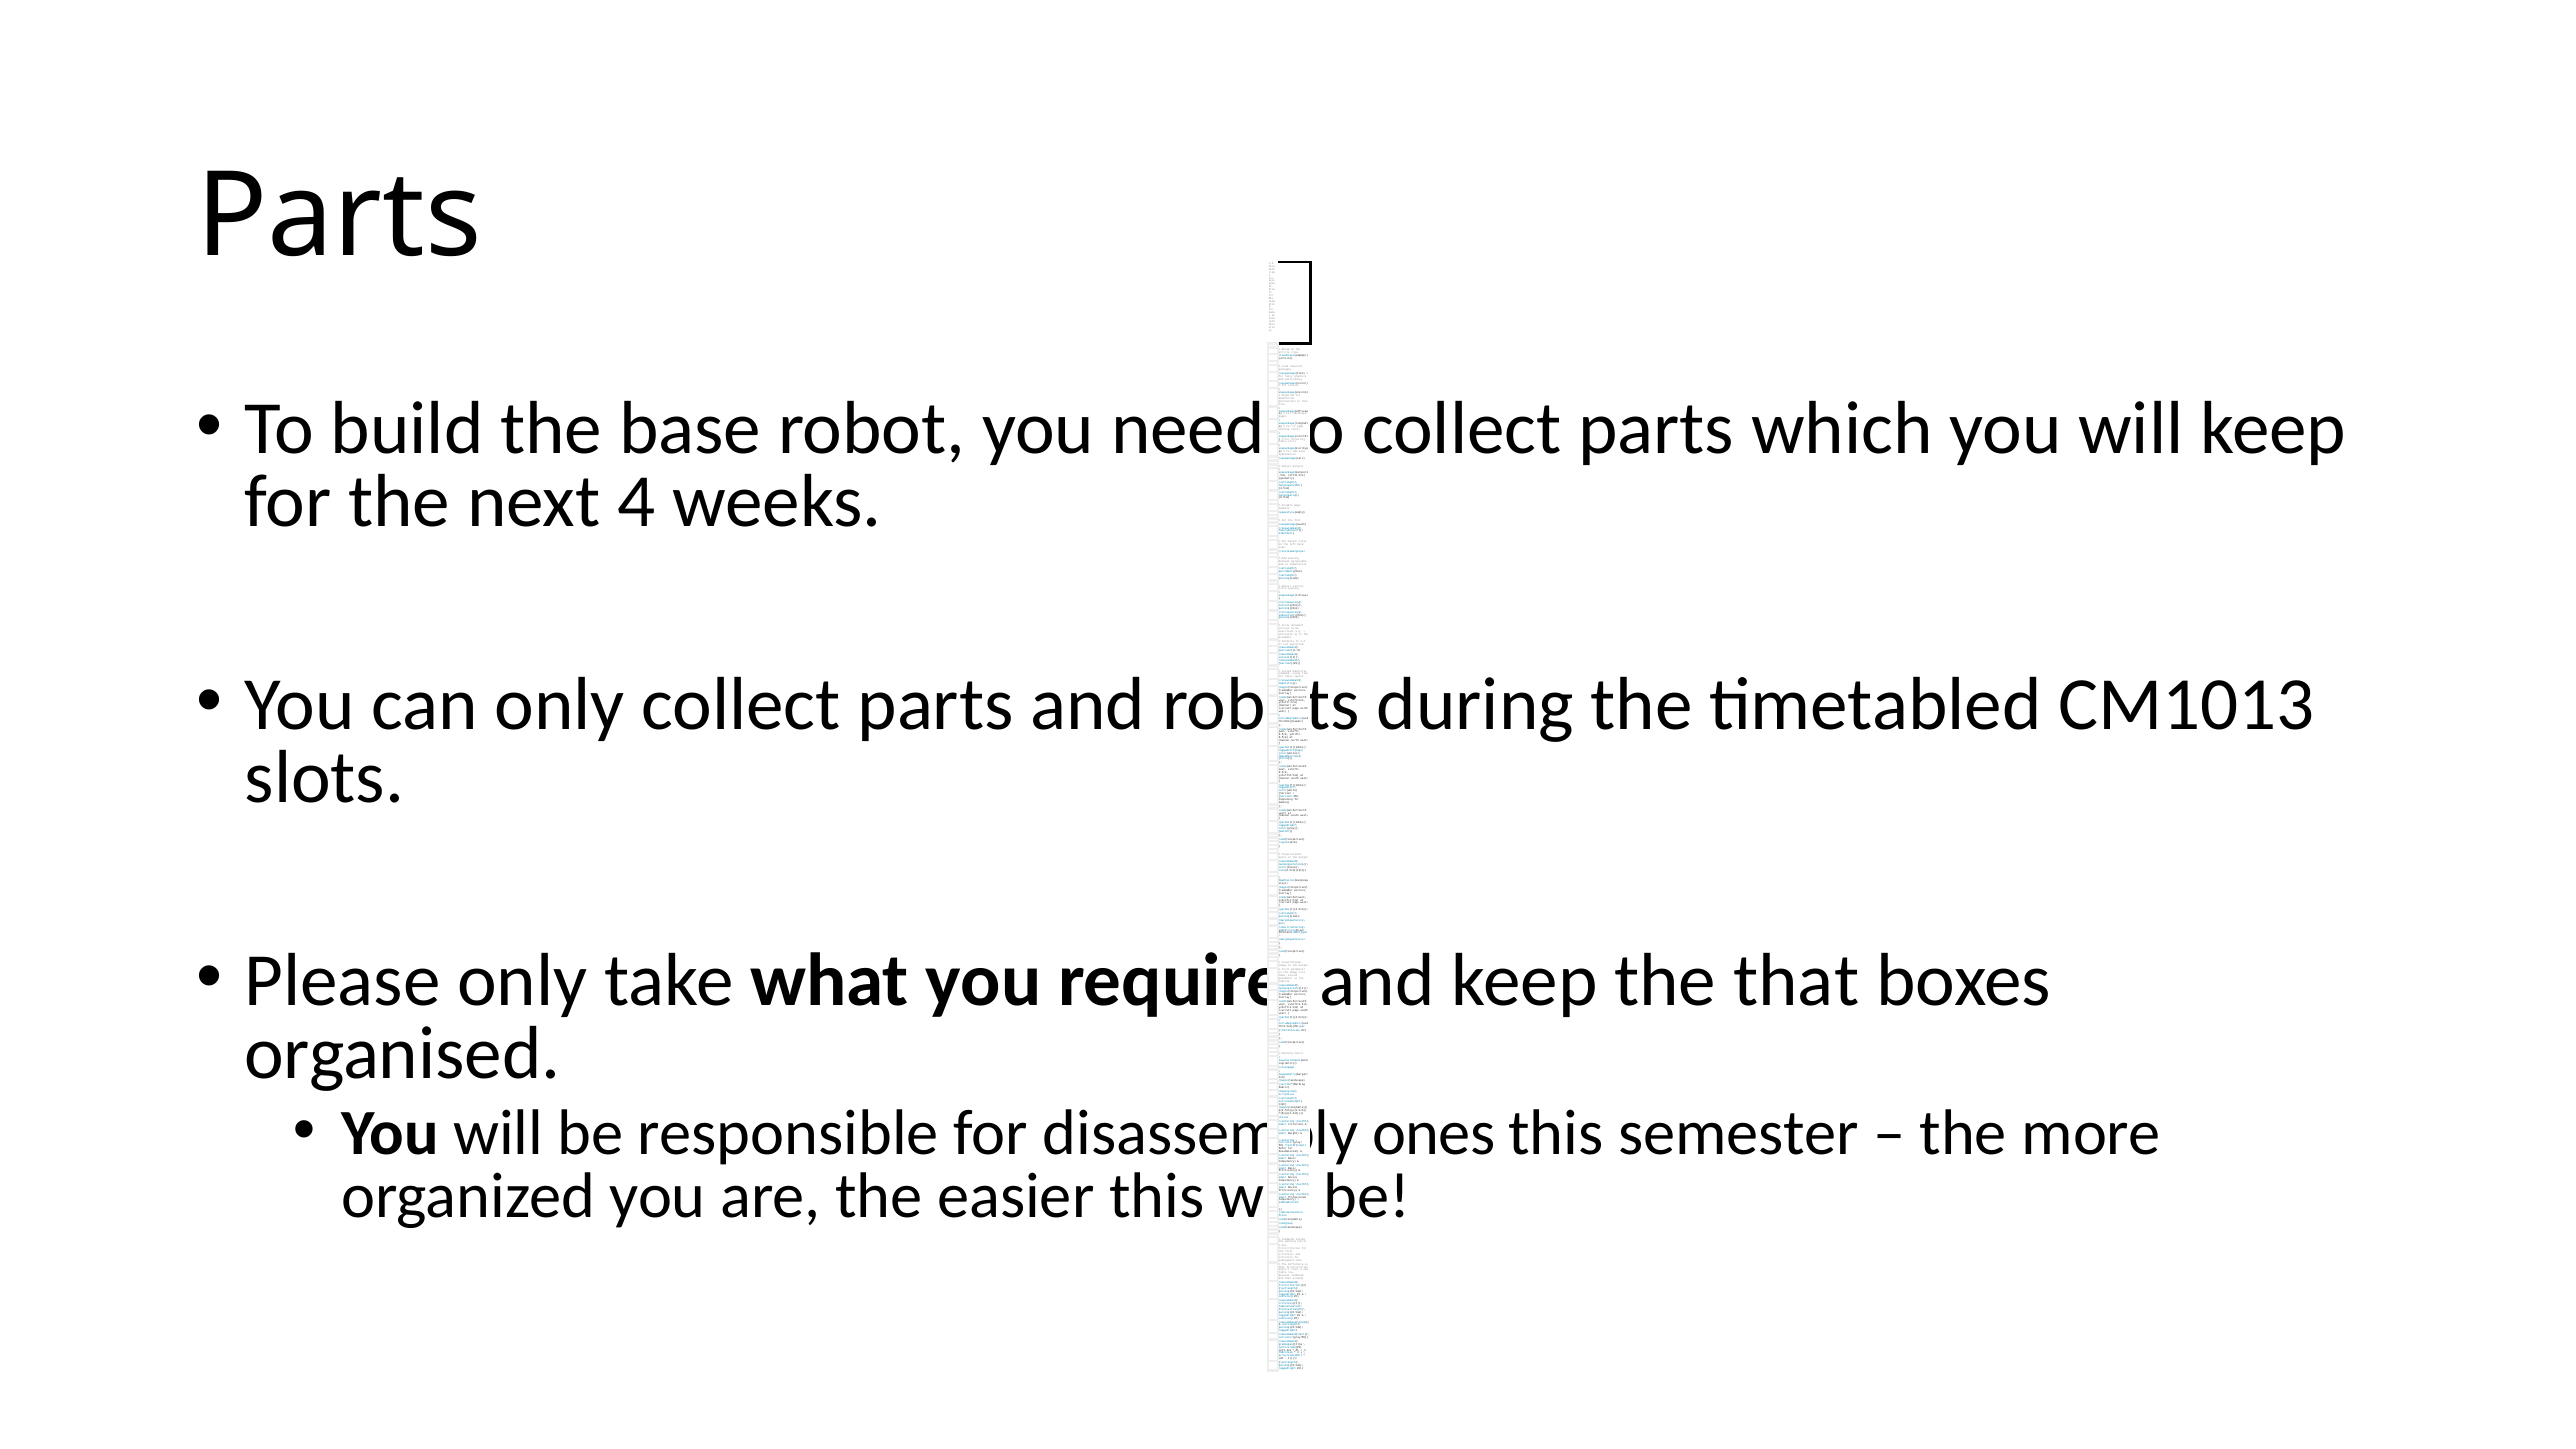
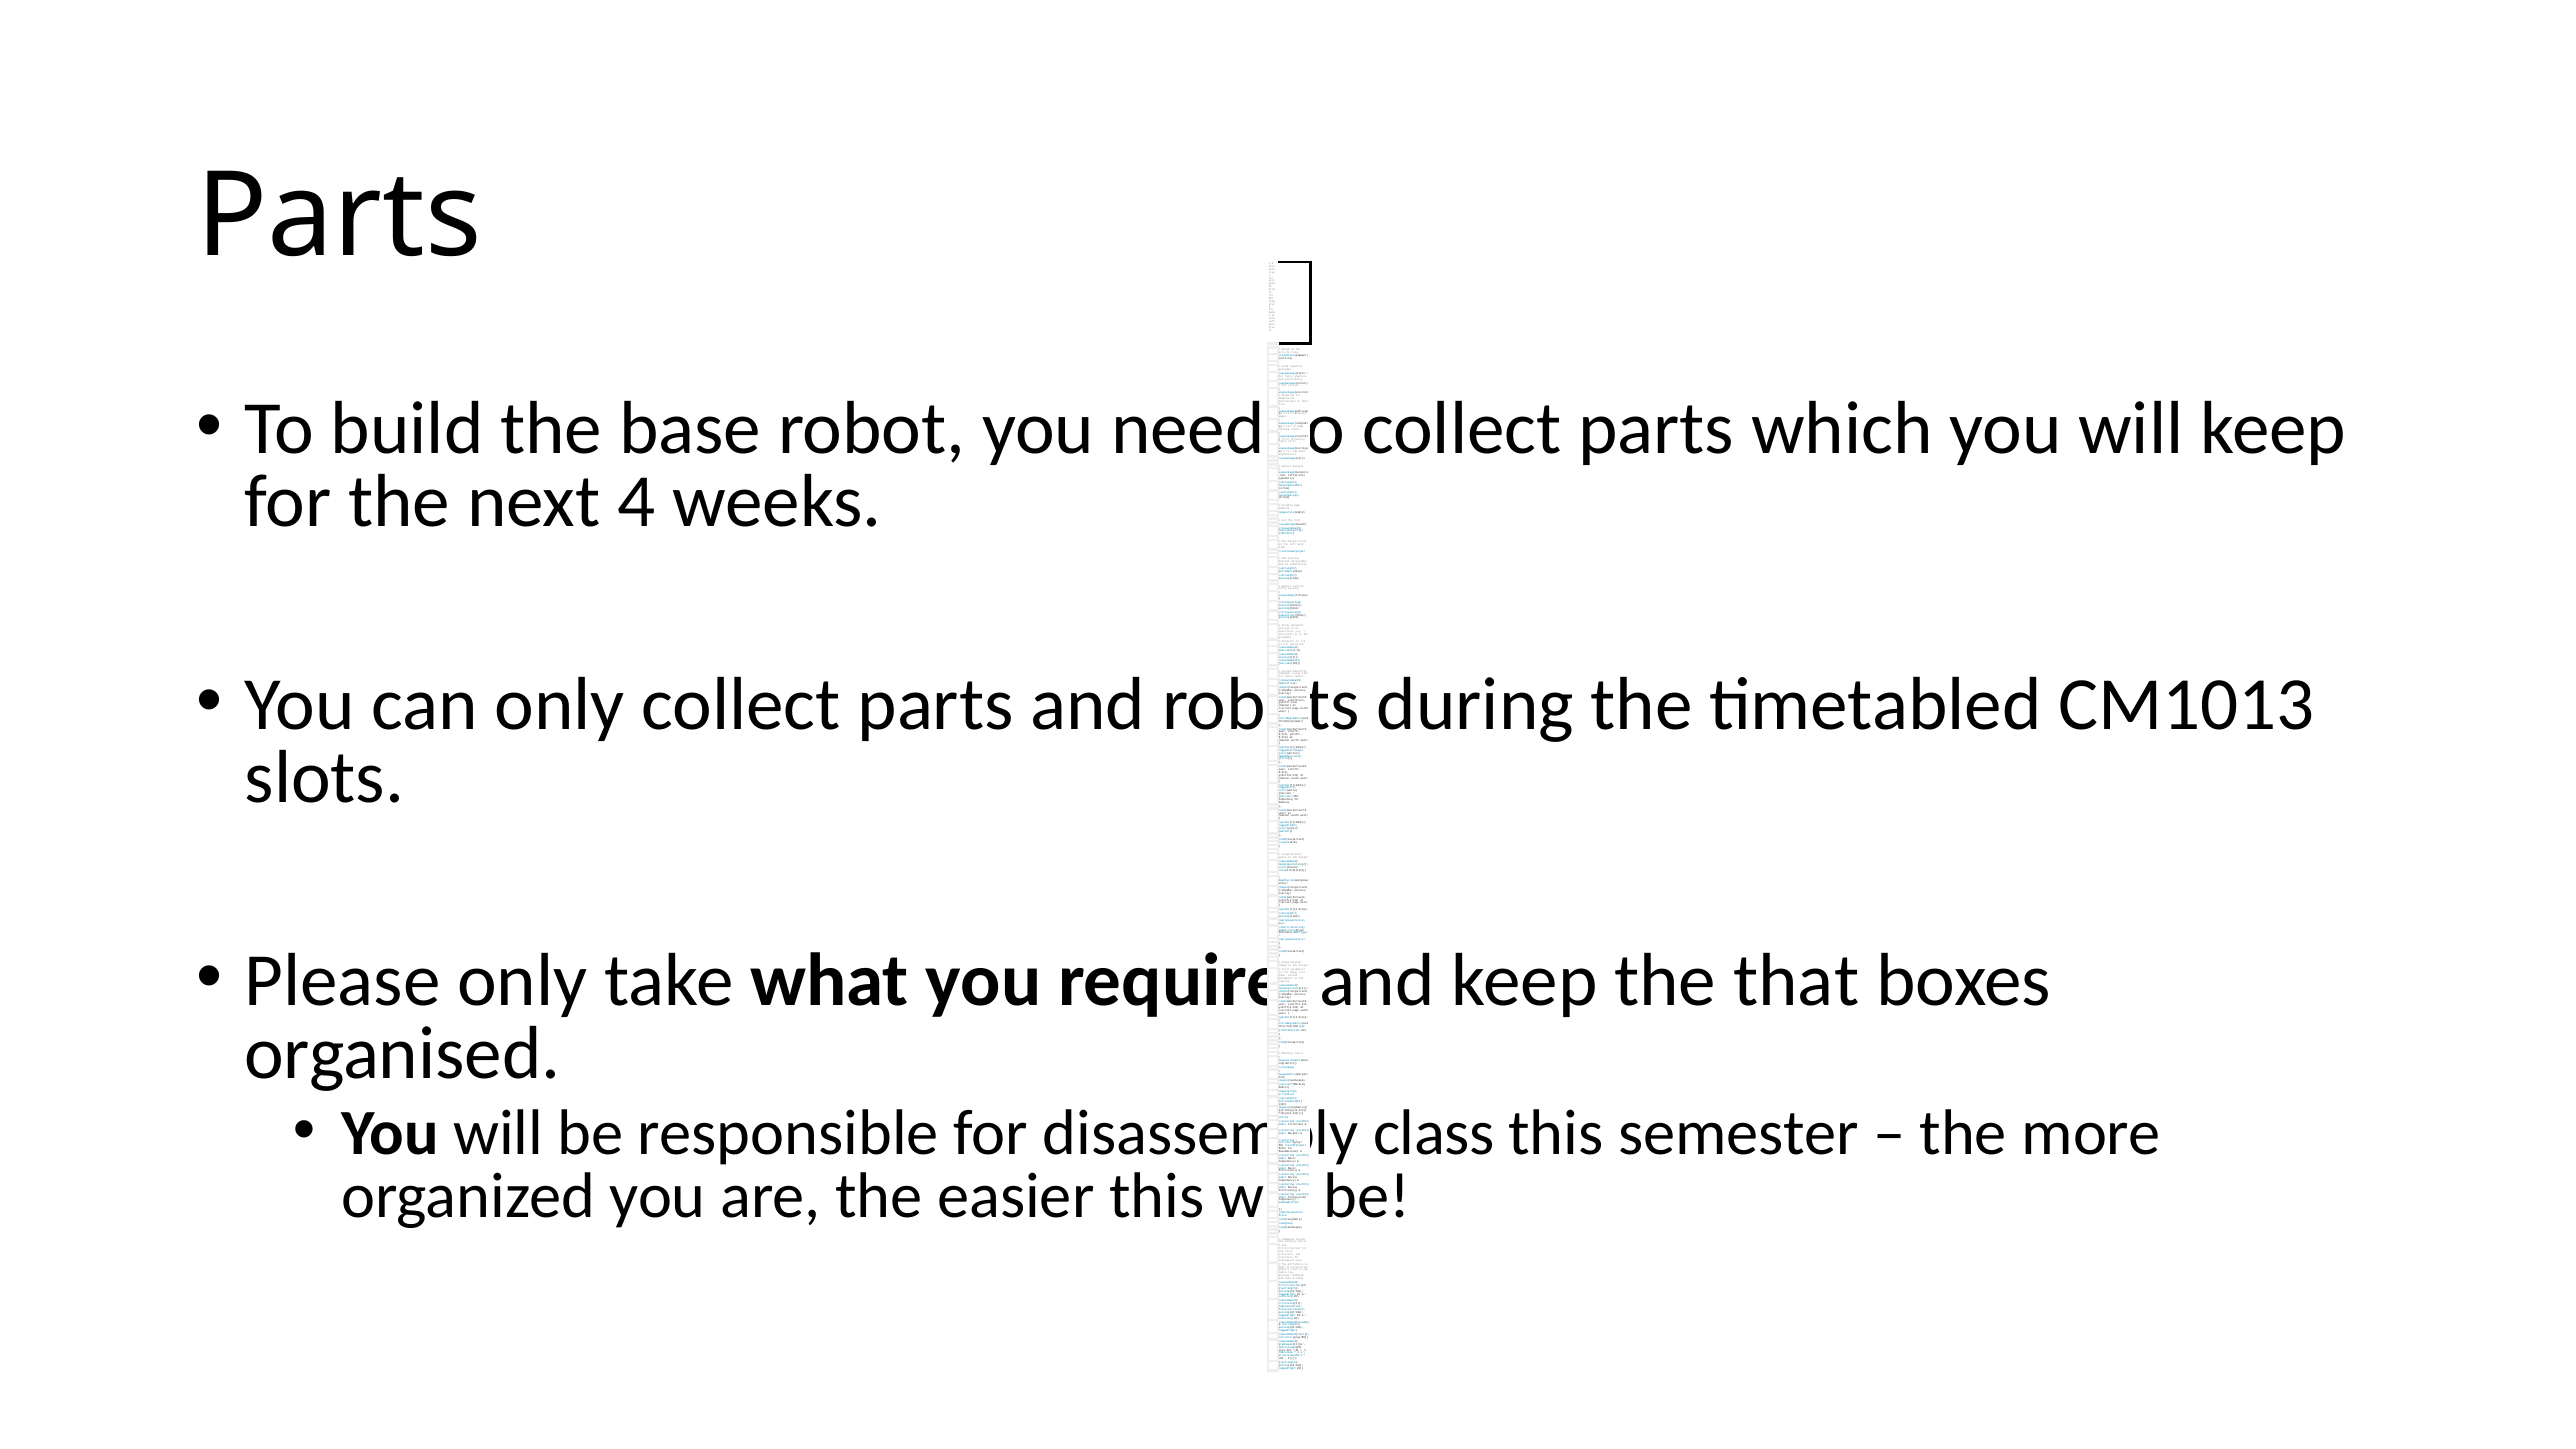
ones at (1434, 1134): ones -> class
